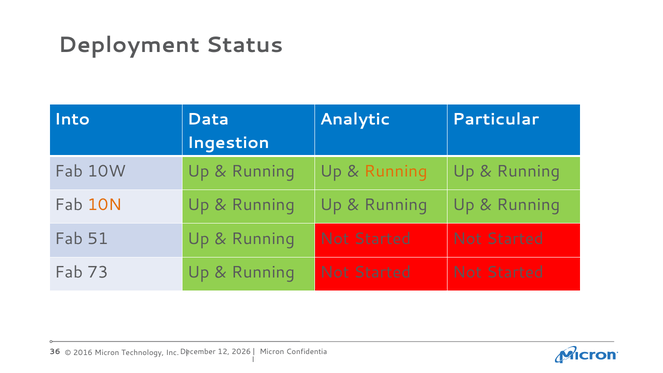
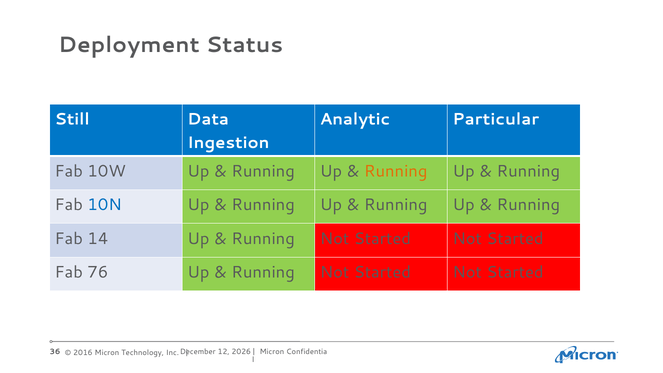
Into: Into -> Still
10N colour: orange -> blue
51: 51 -> 14
73: 73 -> 76
